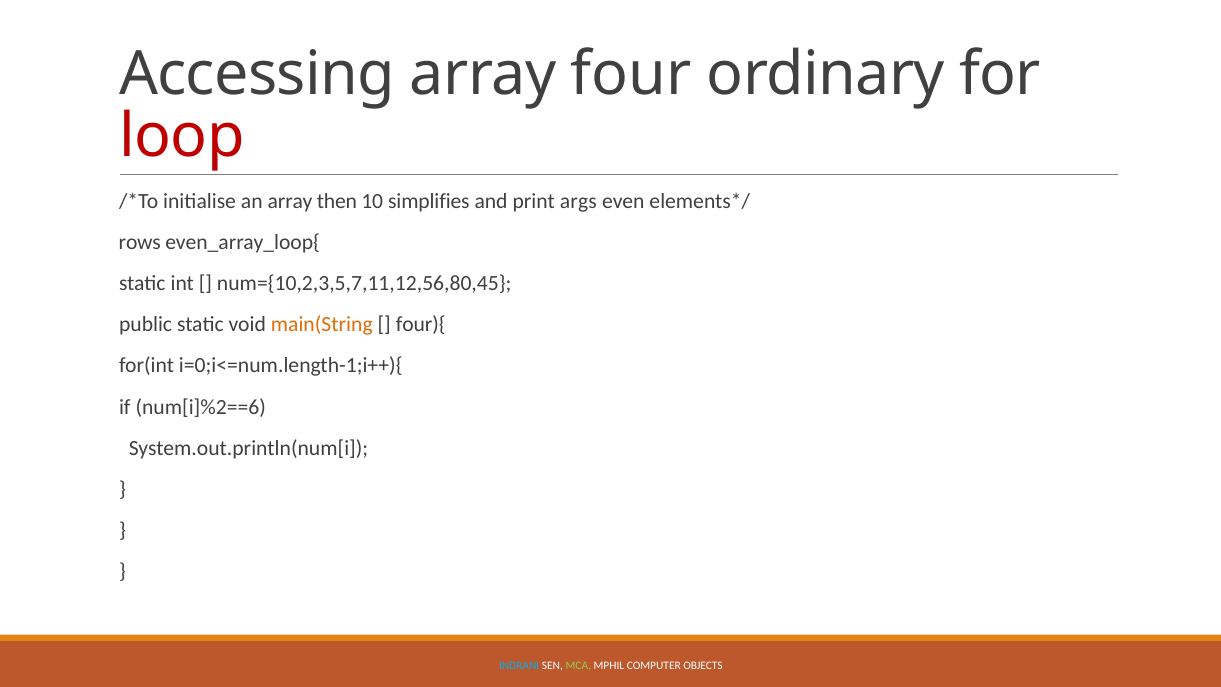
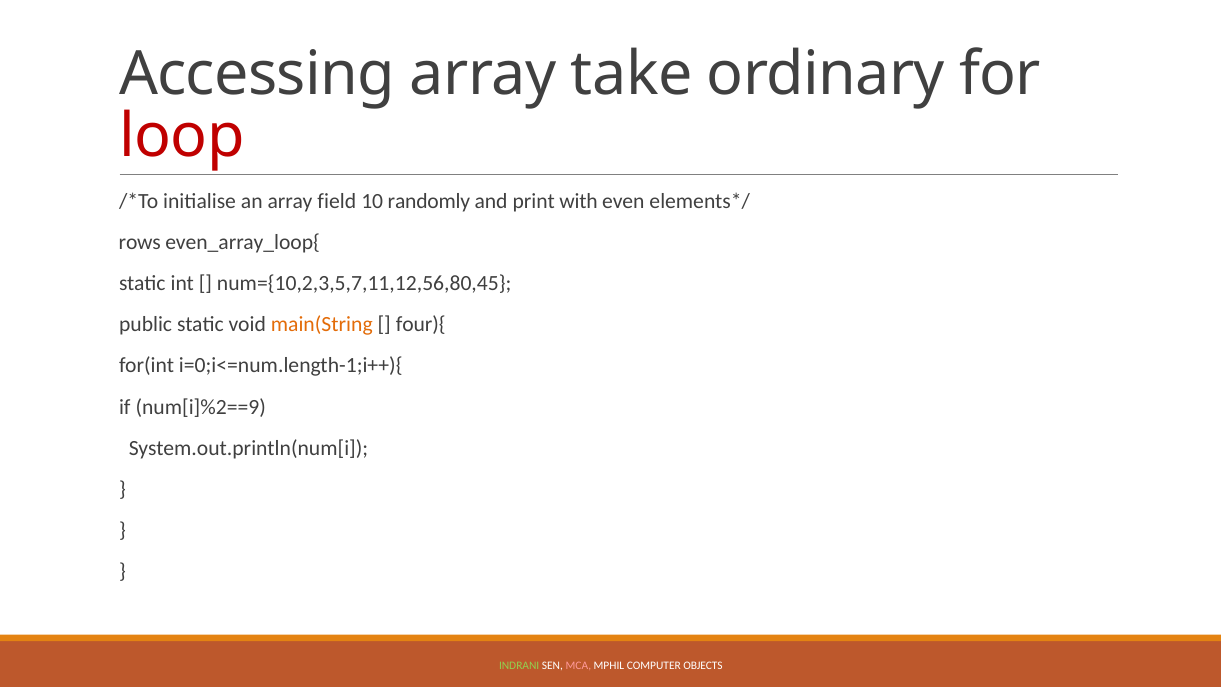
four: four -> take
then: then -> field
simplifies: simplifies -> randomly
args: args -> with
num[i]%2==6: num[i]%2==6 -> num[i]%2==9
INDRANI colour: light blue -> light green
MCA colour: light green -> pink
